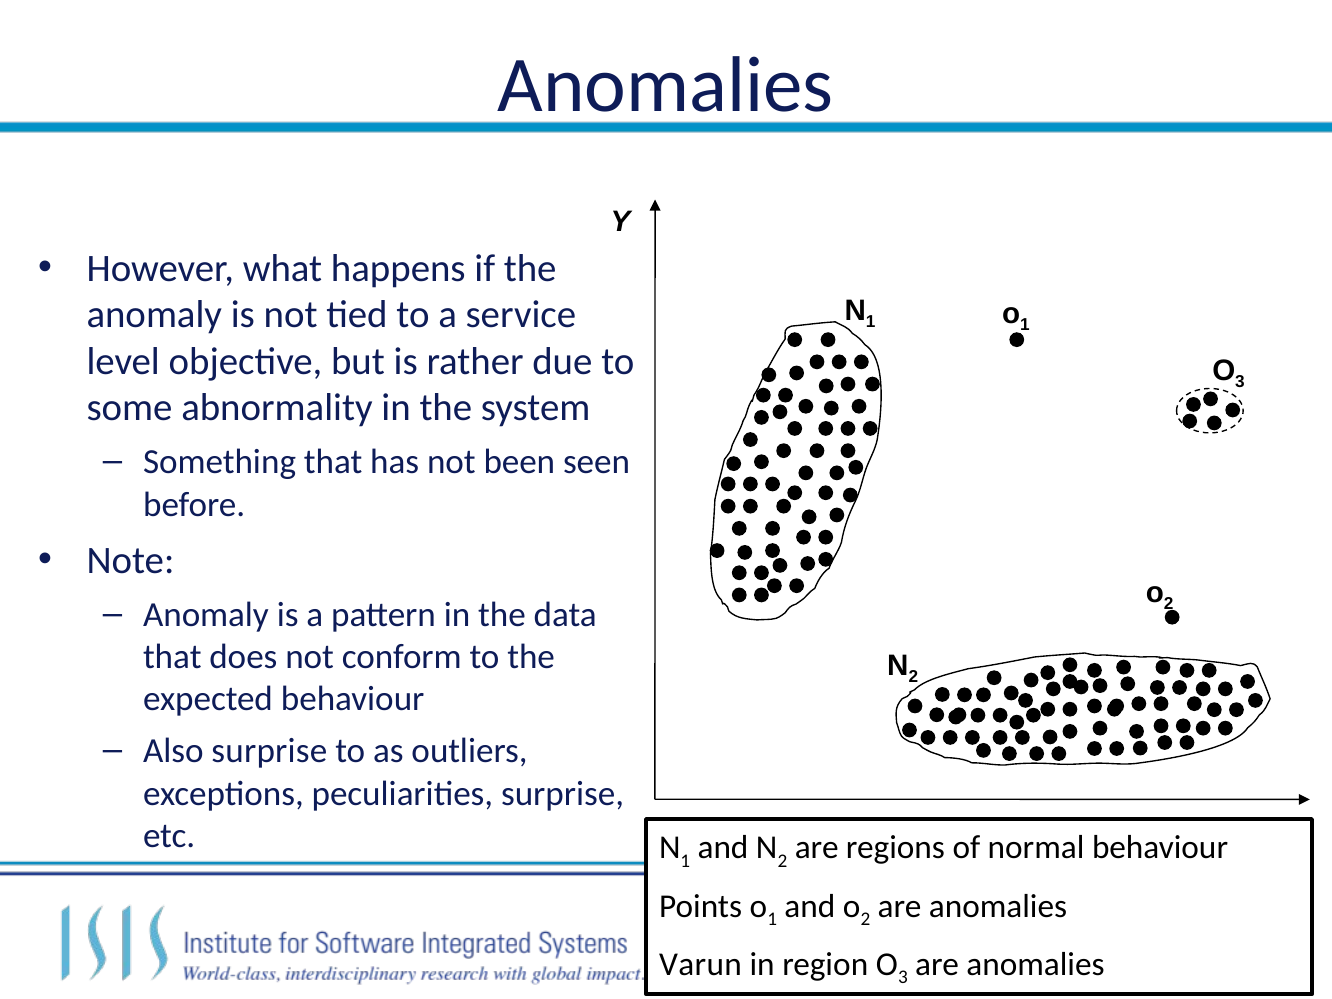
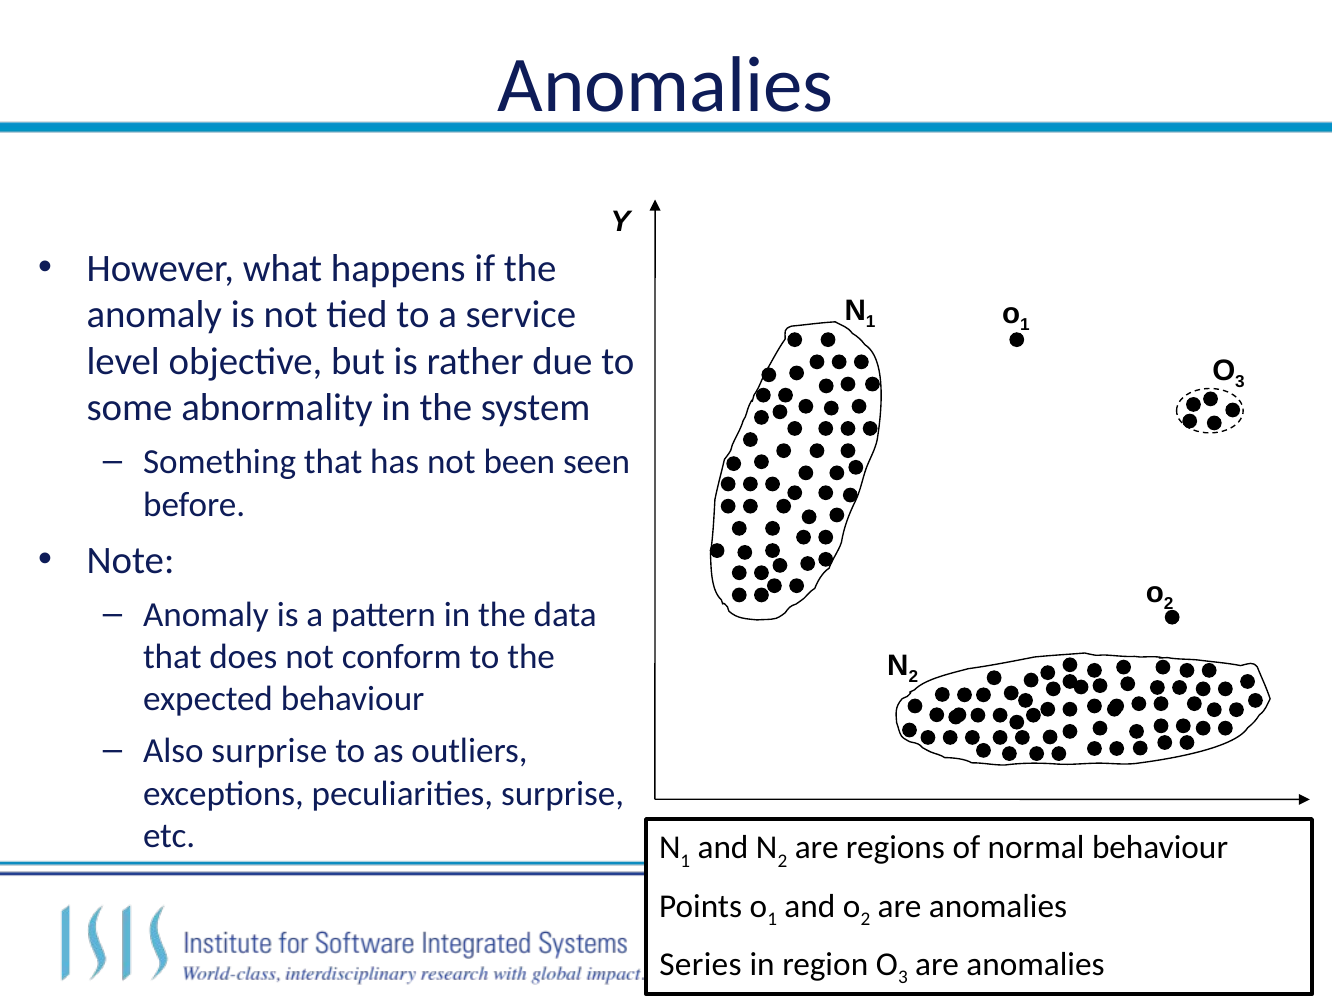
Varun: Varun -> Series
